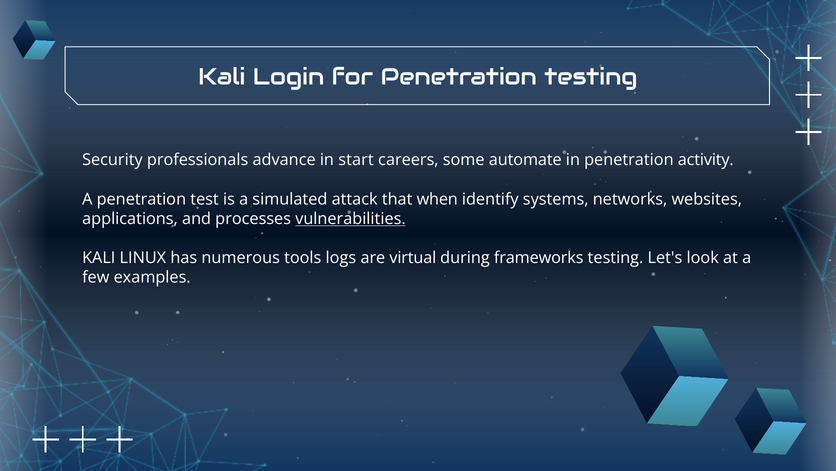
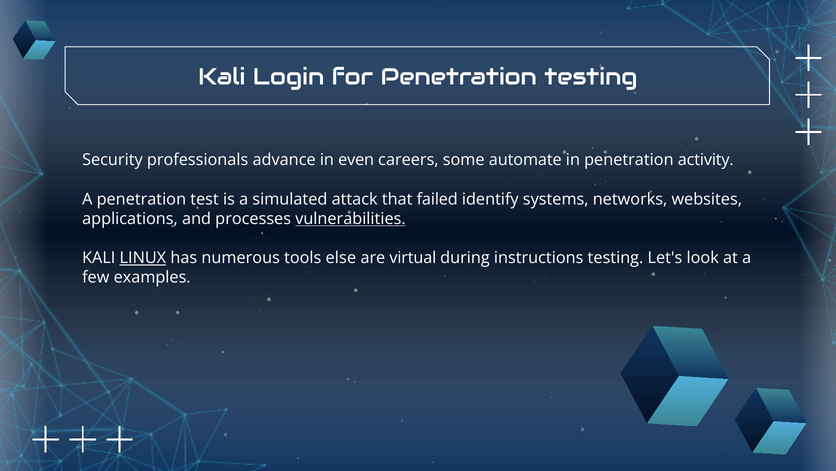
start: start -> even
when: when -> failed
LINUX underline: none -> present
logs: logs -> else
frameworks: frameworks -> instructions
